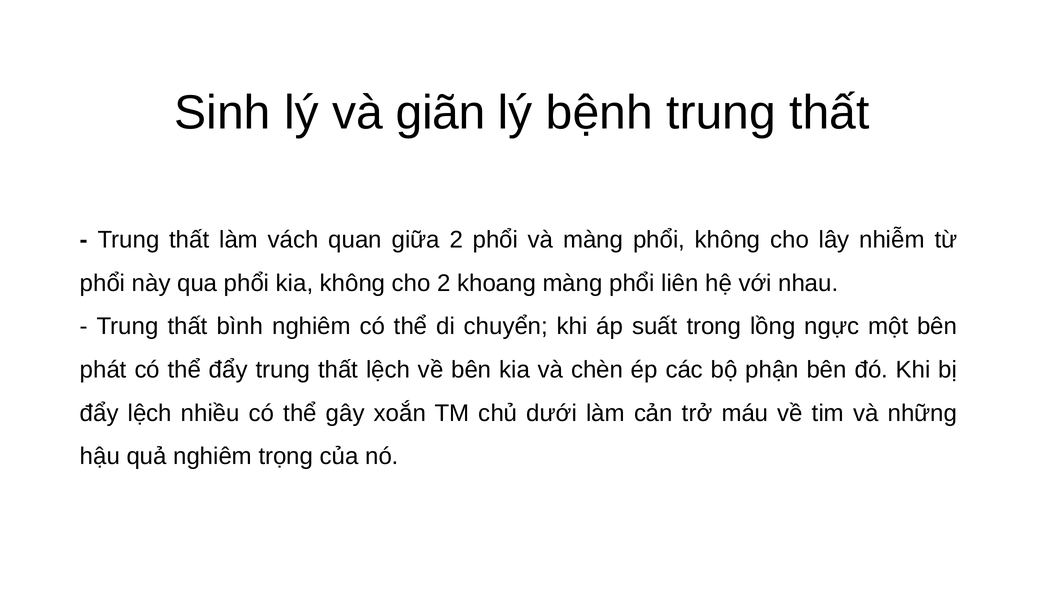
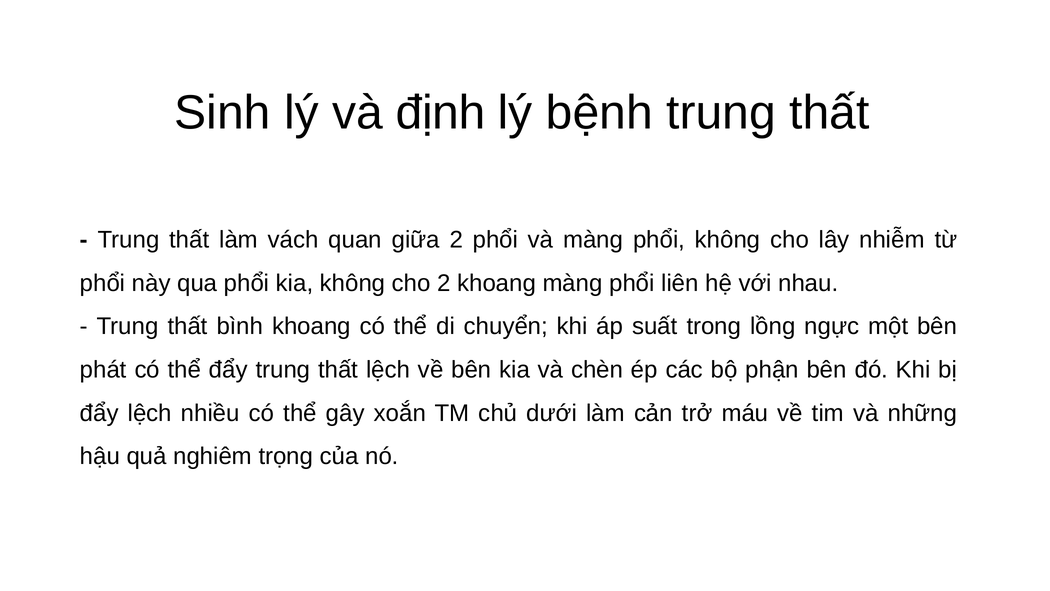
giãn: giãn -> định
bình nghiêm: nghiêm -> khoang
